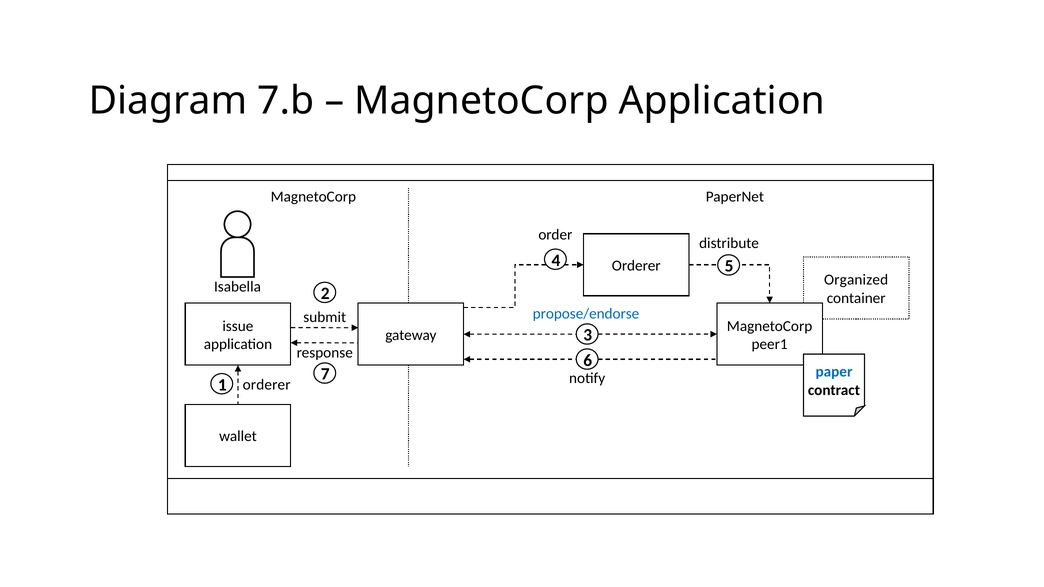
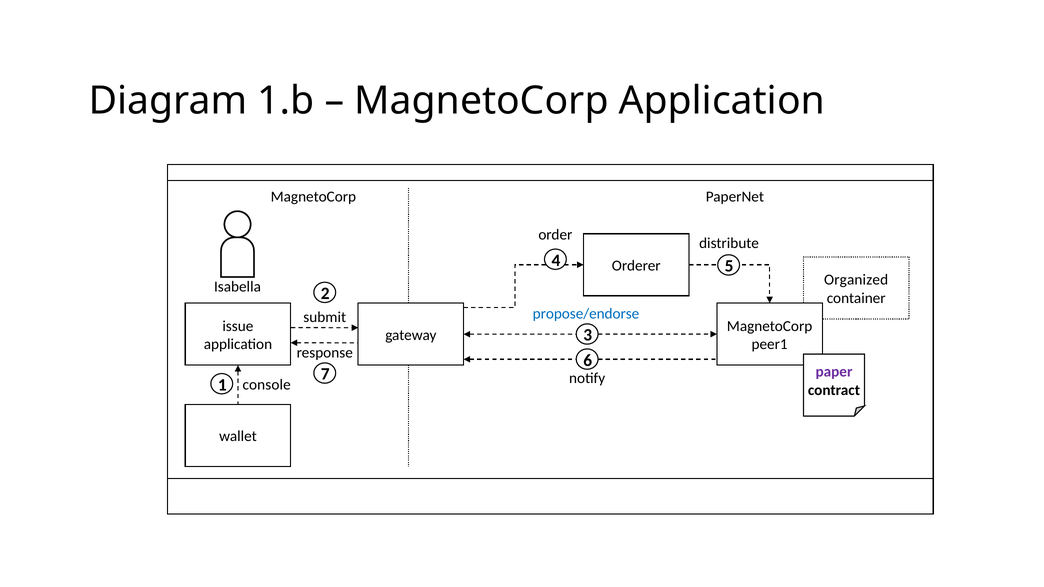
7.b: 7.b -> 1.b
paper colour: blue -> purple
orderer at (267, 385): orderer -> console
